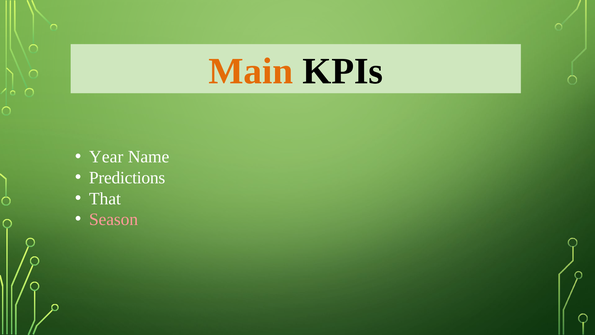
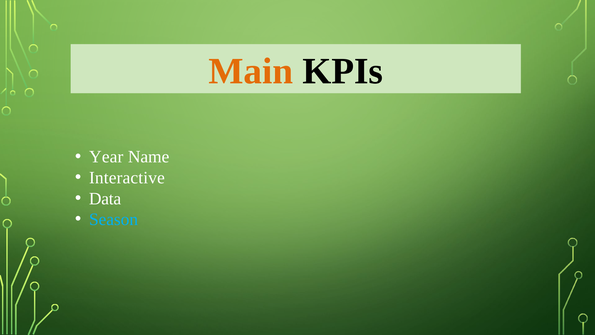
Predictions: Predictions -> Interactive
That: That -> Data
Season colour: pink -> light blue
